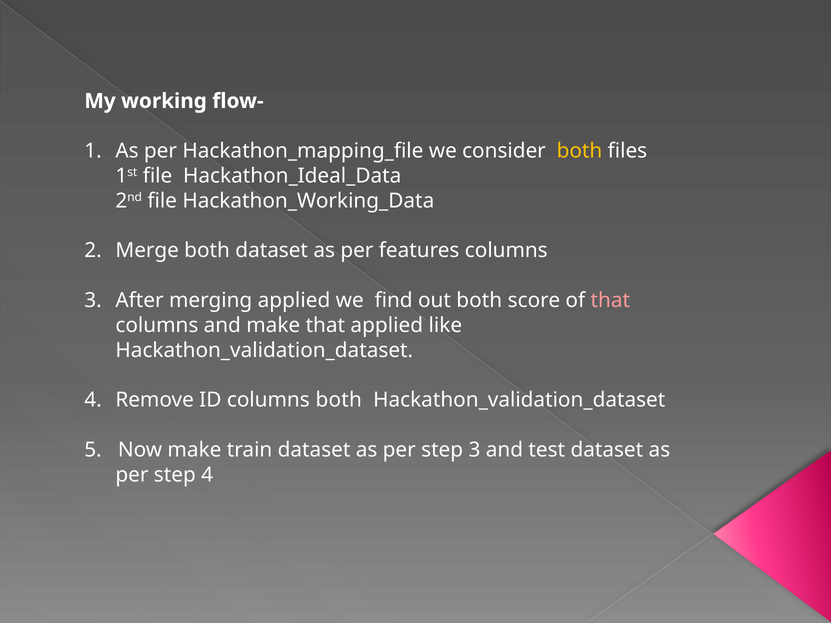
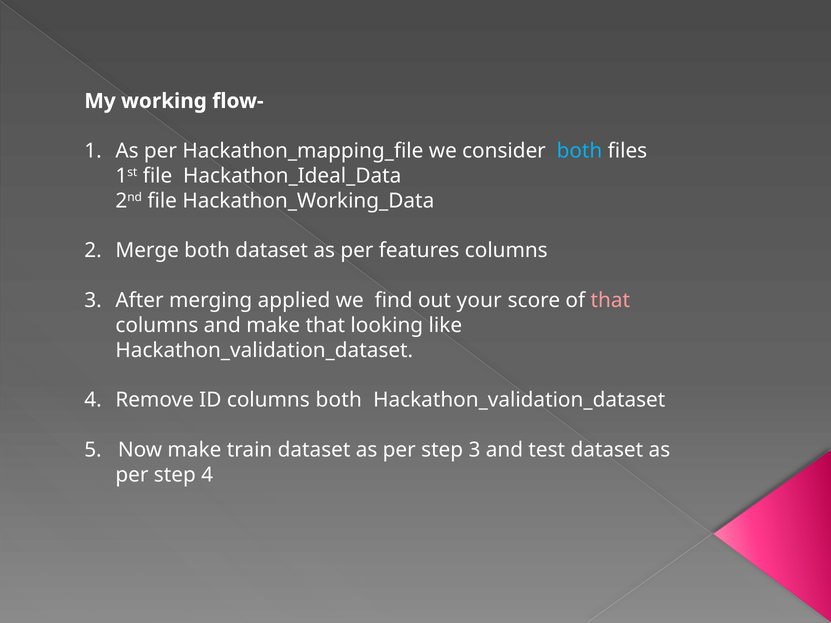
both at (579, 151) colour: yellow -> light blue
out both: both -> your
that applied: applied -> looking
